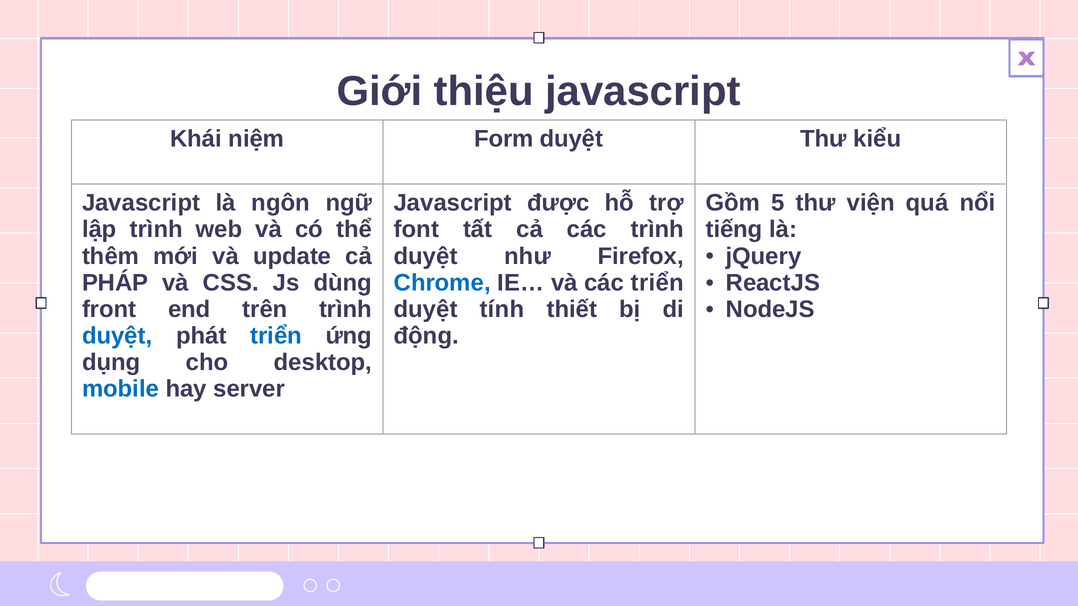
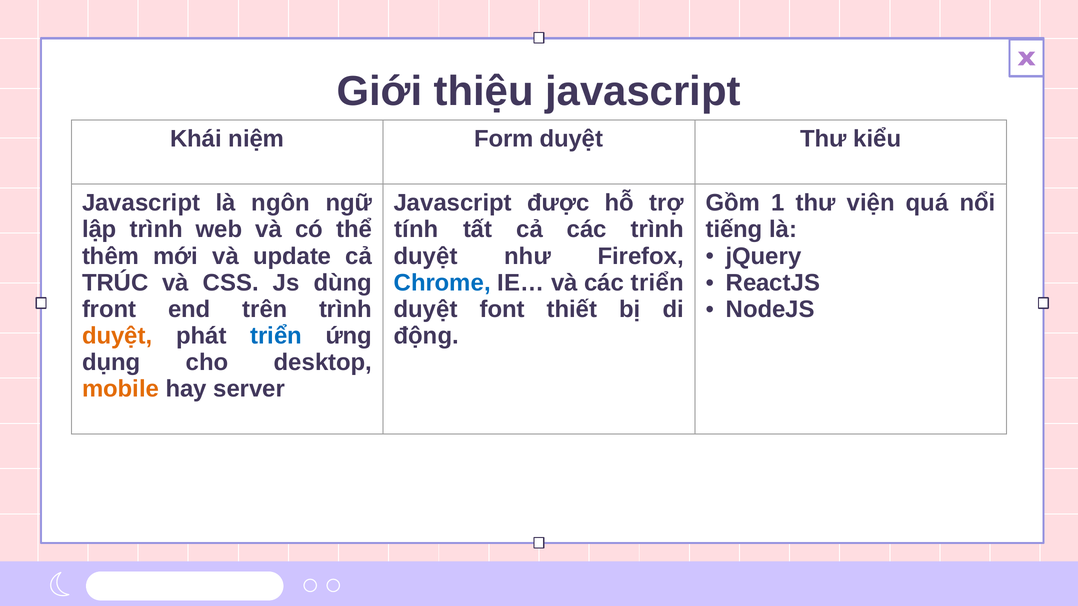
5: 5 -> 1
font: font -> tính
PHÁP: PHÁP -> TRÚC
tính: tính -> font
duyệt at (117, 336) colour: blue -> orange
mobile colour: blue -> orange
